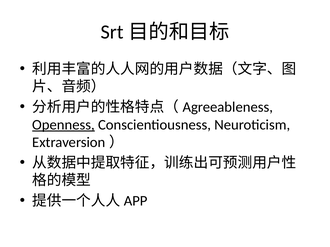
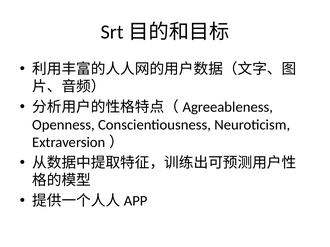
Openness underline: present -> none
